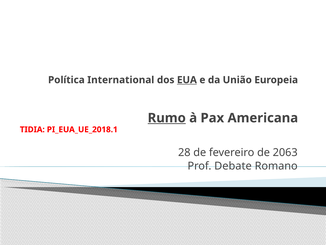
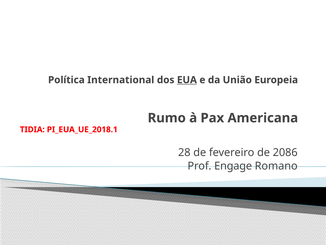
Rumo underline: present -> none
2063: 2063 -> 2086
Debate: Debate -> Engage
